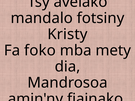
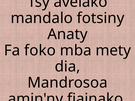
Kristy: Kristy -> Anaty
